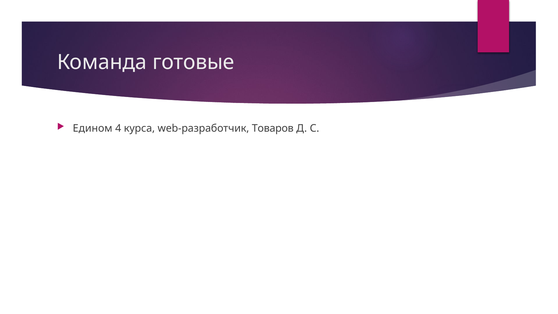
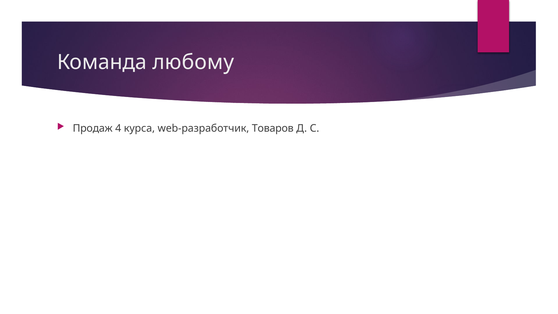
готовые: готовые -> любому
Едином: Едином -> Продаж
